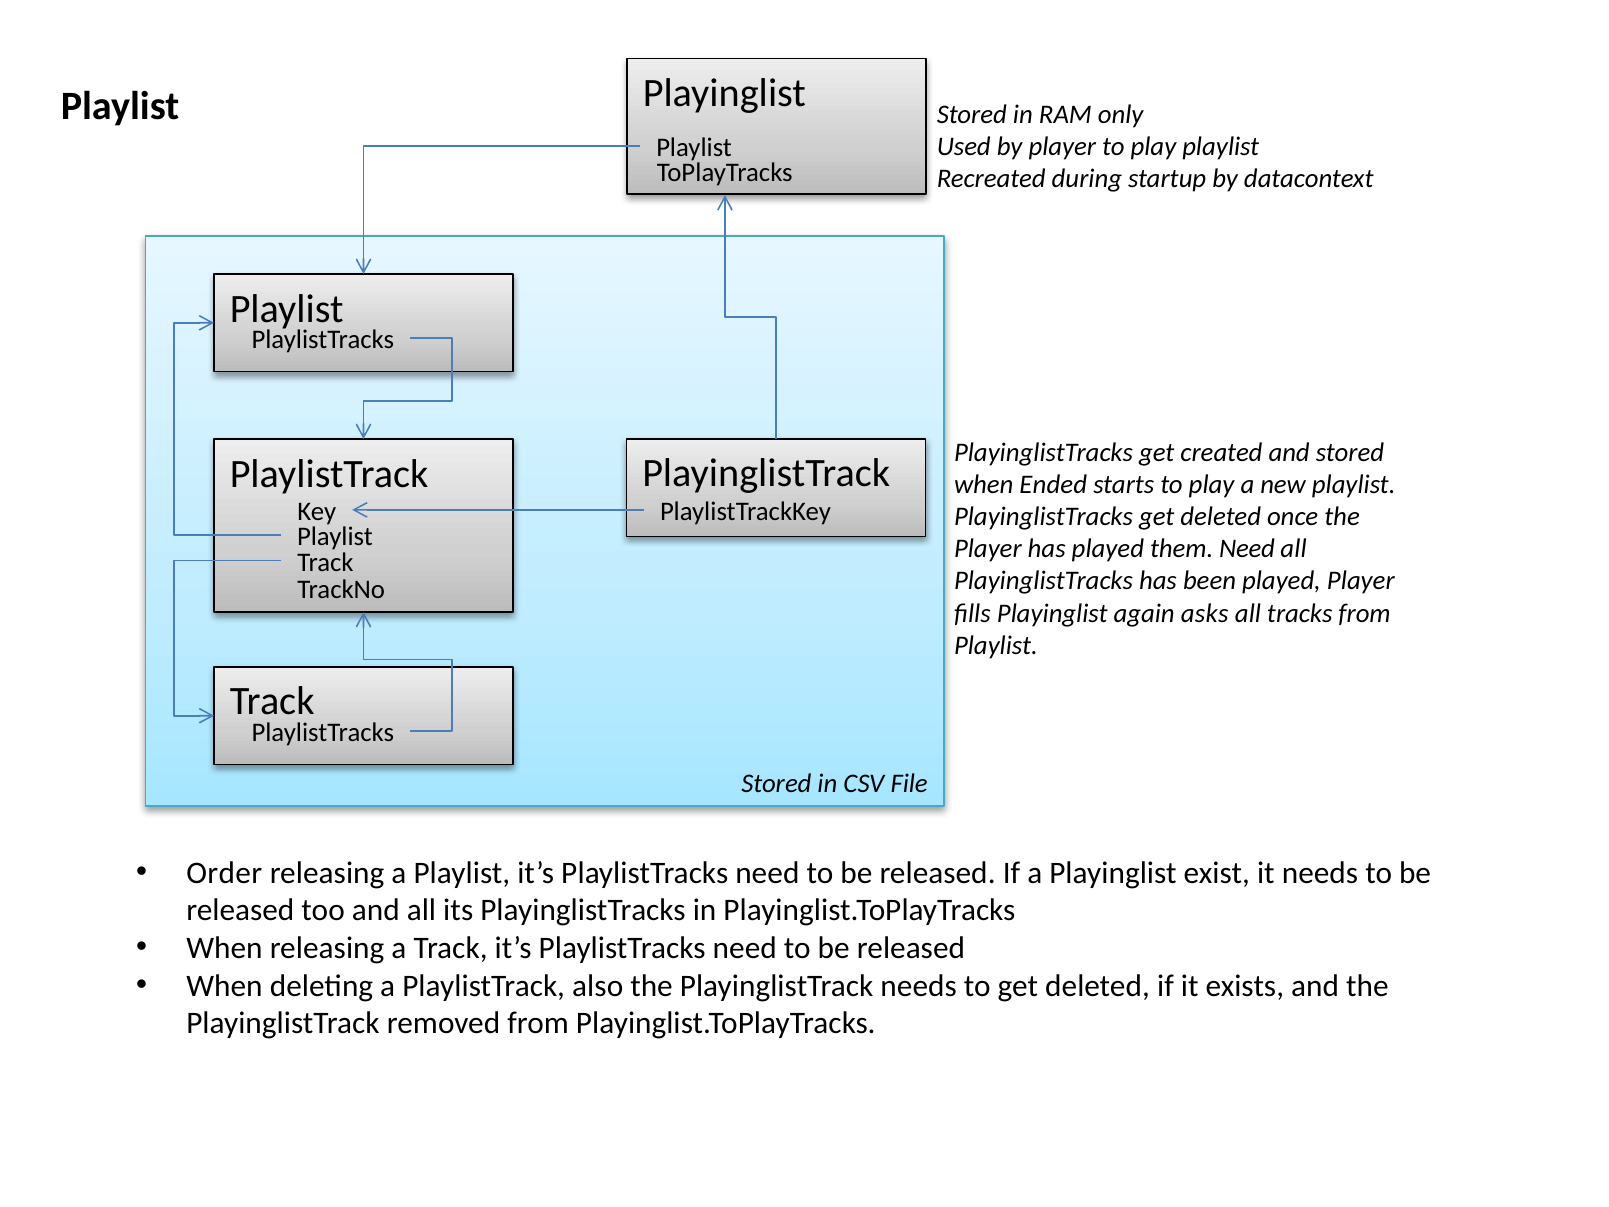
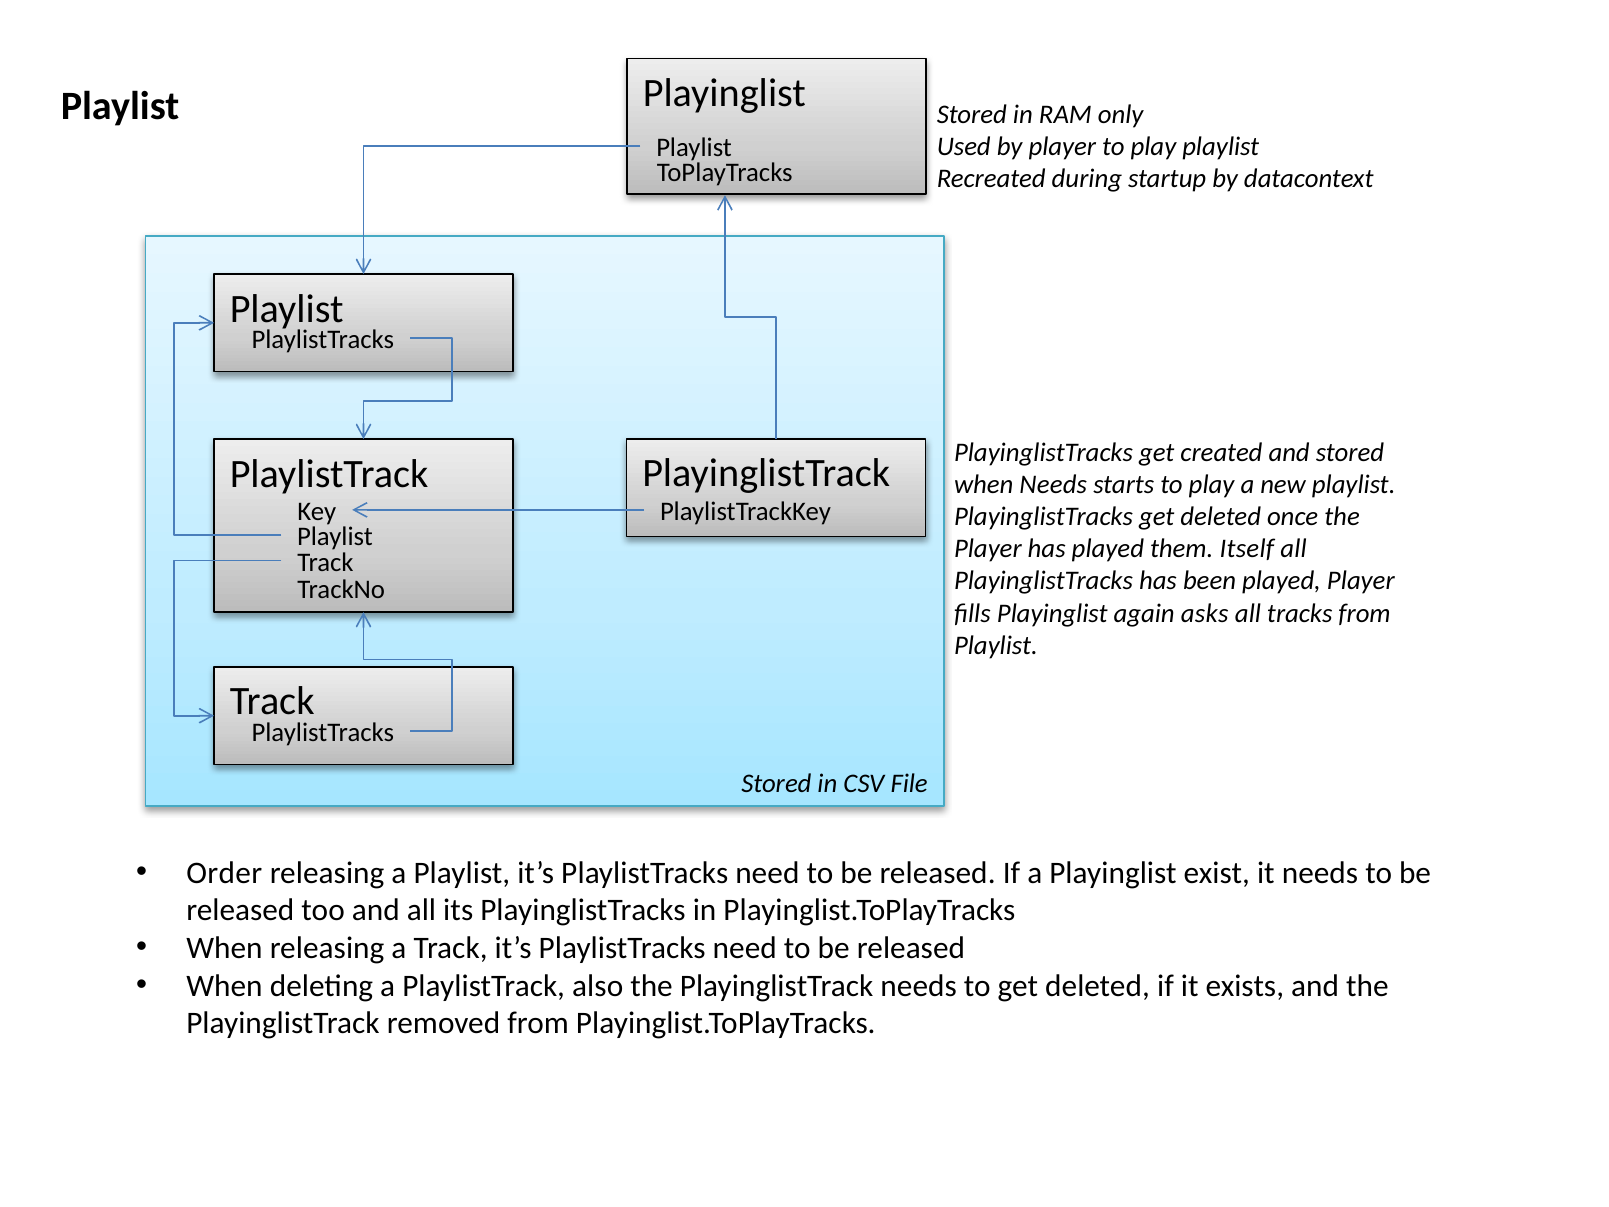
when Ended: Ended -> Needs
them Need: Need -> Itself
